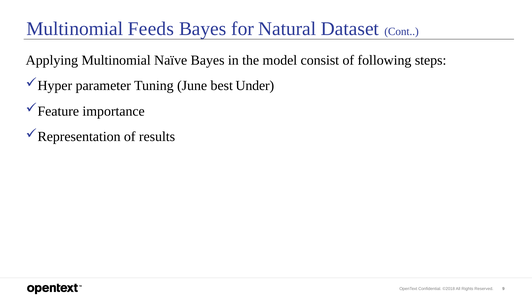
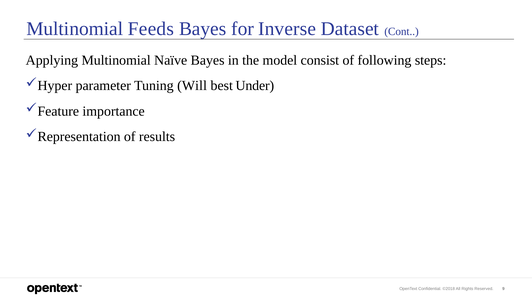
Natural: Natural -> Inverse
June: June -> Will
